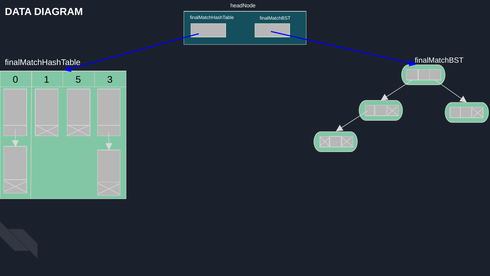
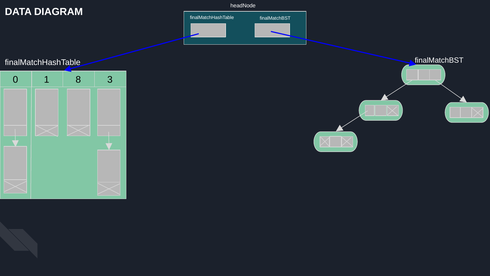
5: 5 -> 8
